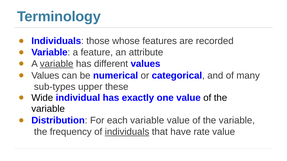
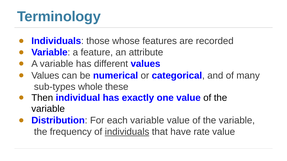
variable at (57, 64) underline: present -> none
upper: upper -> whole
Wide: Wide -> Then
